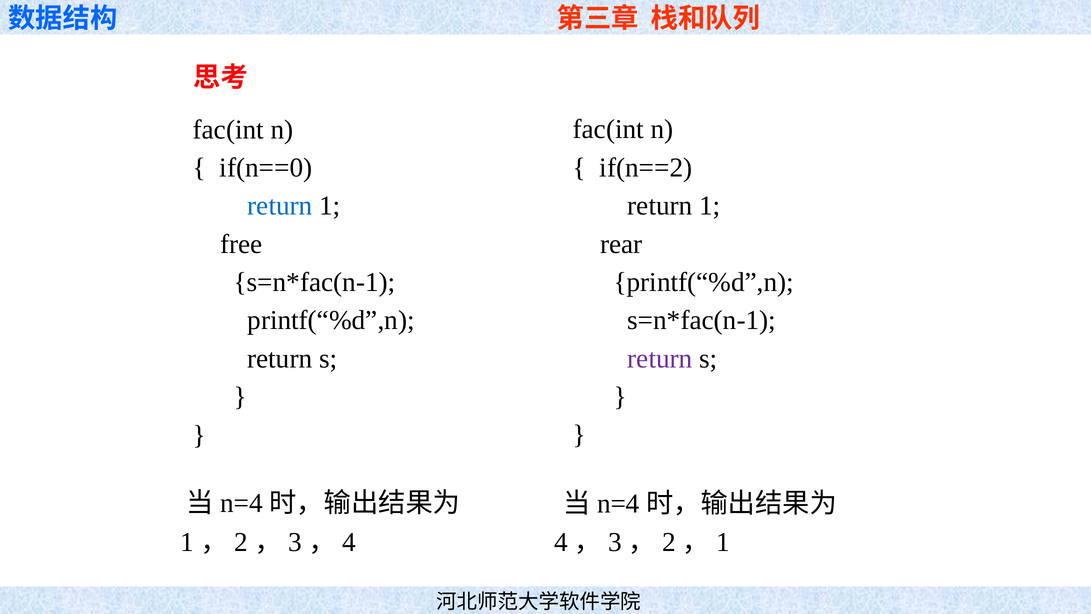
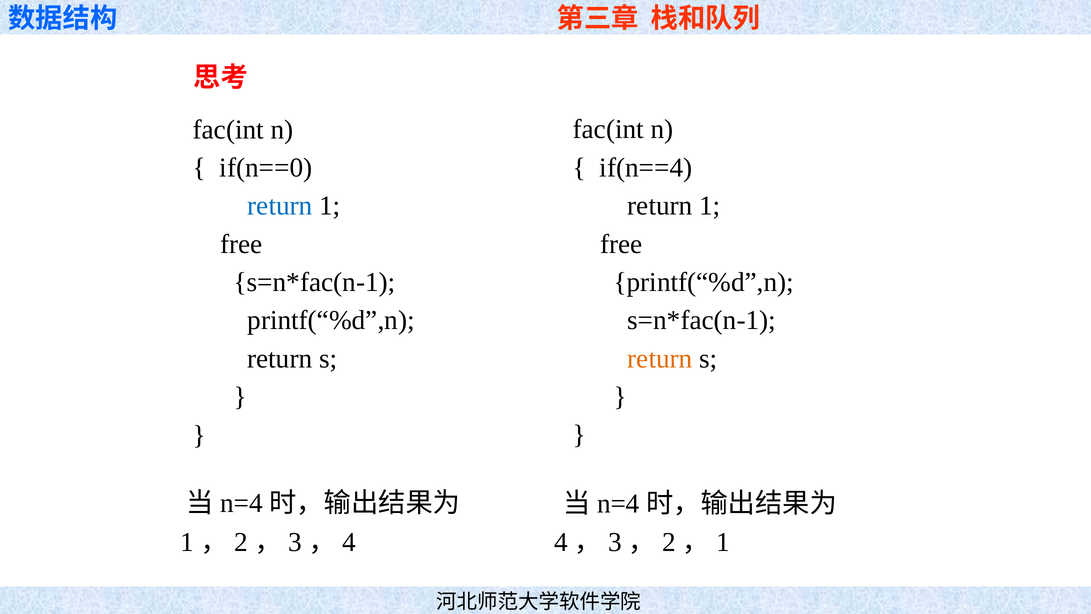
if(n==2: if(n==2 -> if(n==4
rear at (621, 244): rear -> free
return at (660, 358) colour: purple -> orange
